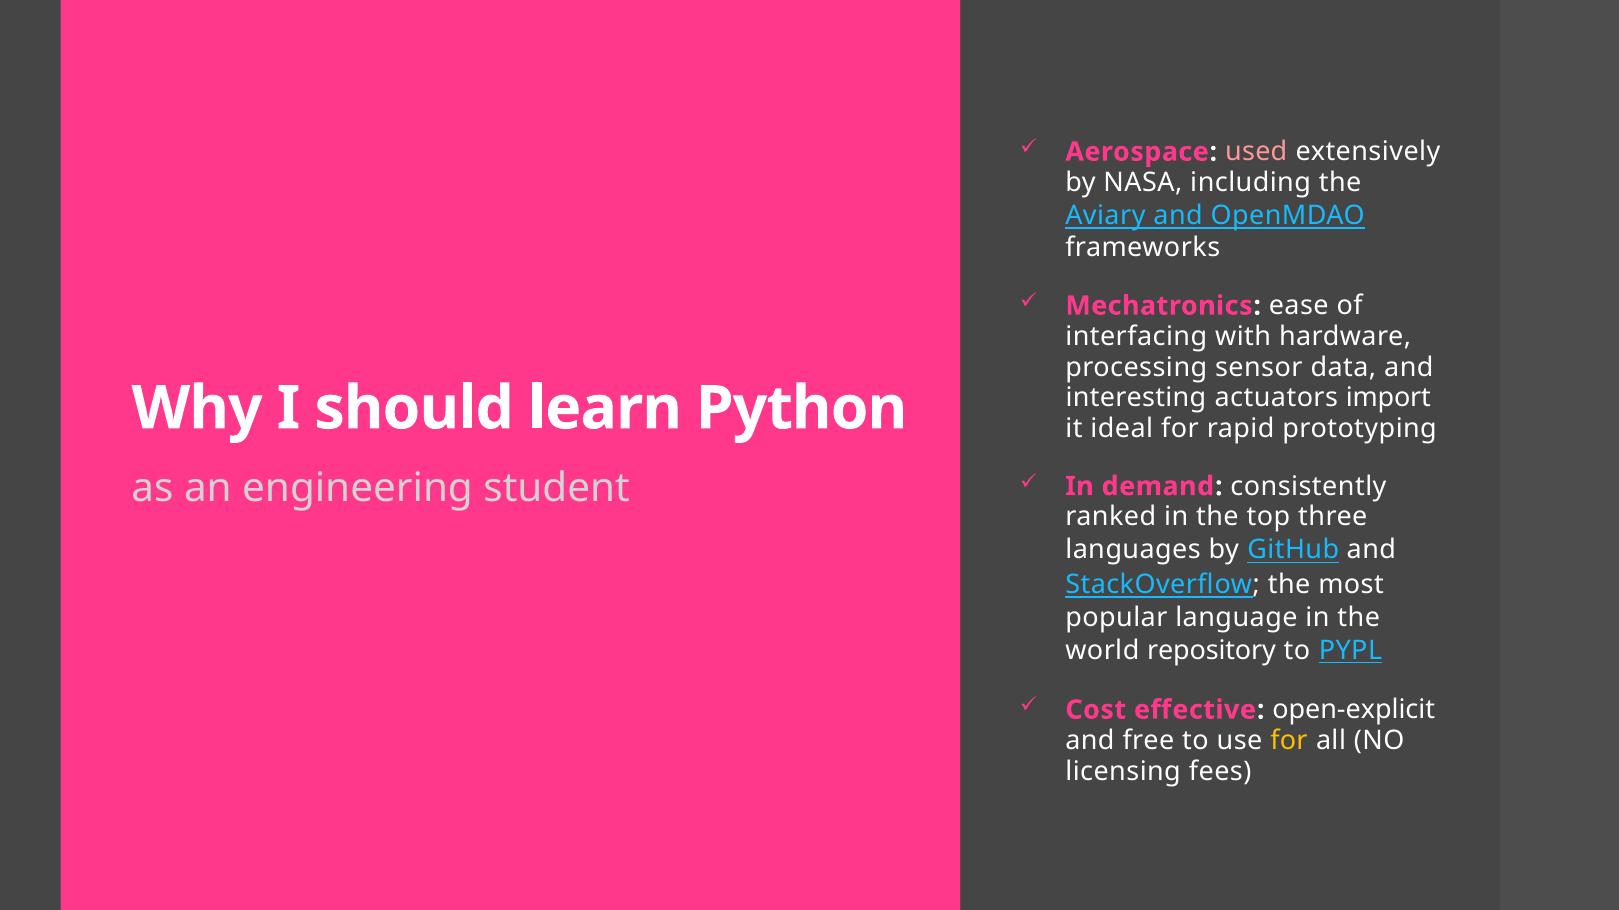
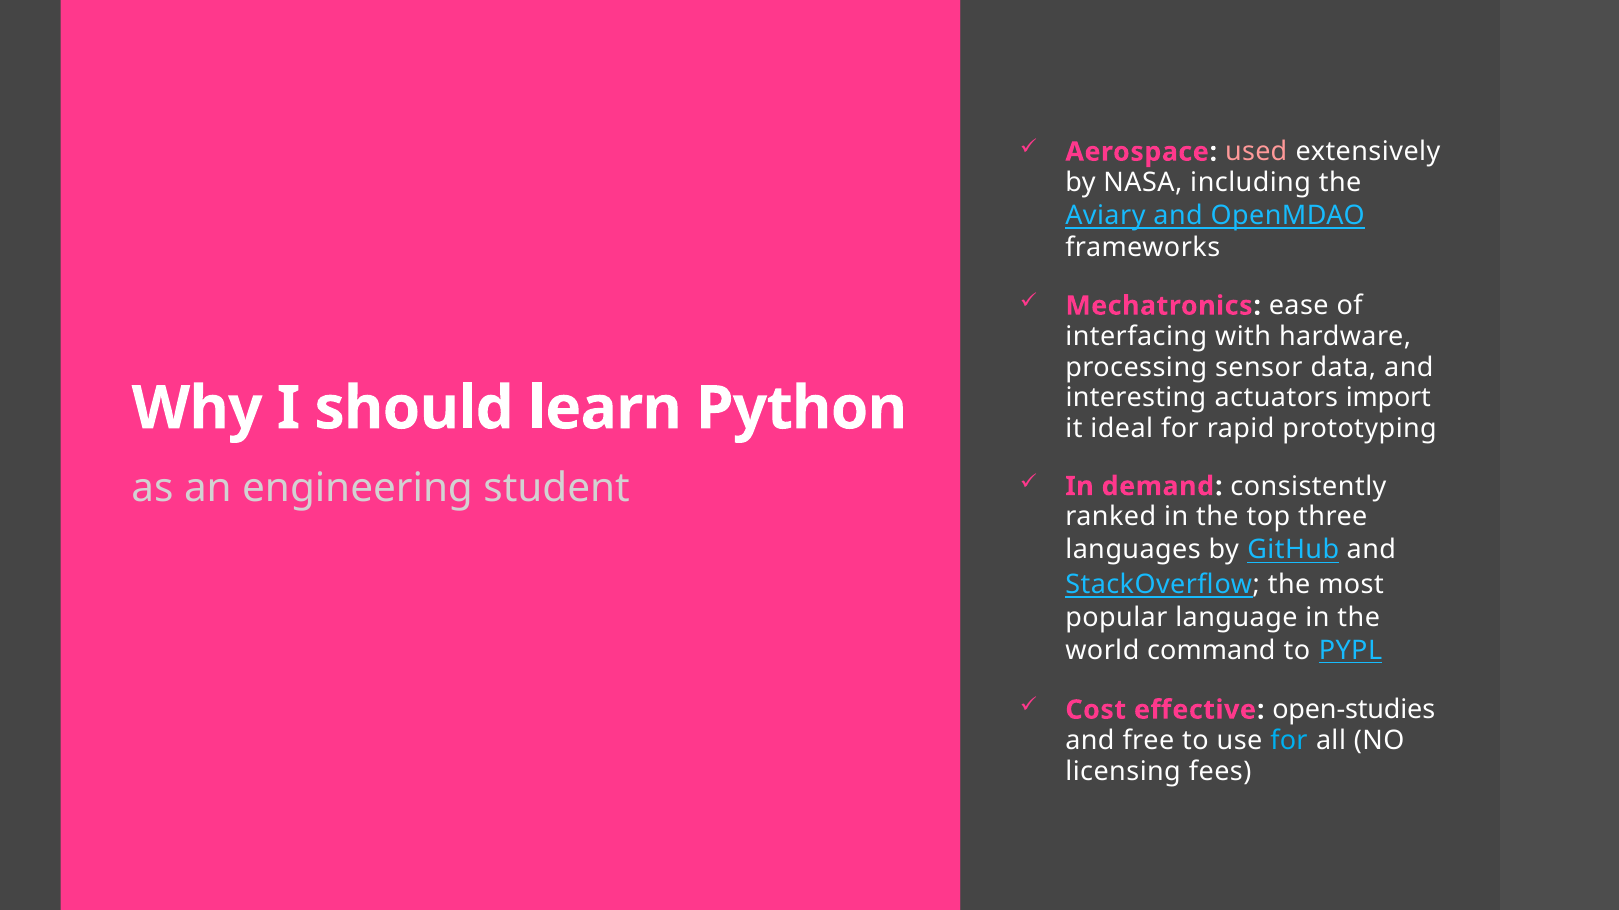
repository: repository -> command
open-explicit: open-explicit -> open-studies
for at (1289, 741) colour: yellow -> light blue
